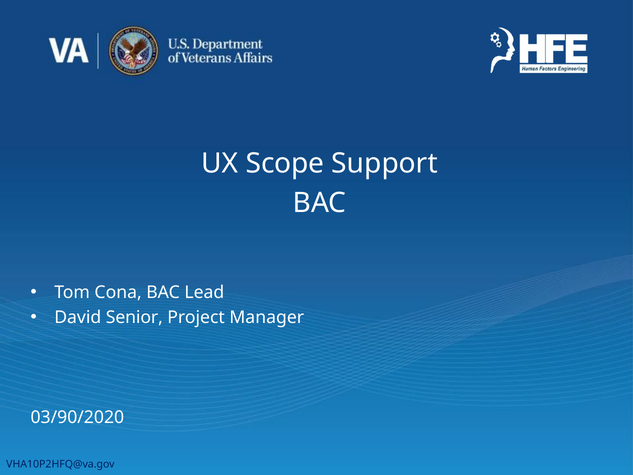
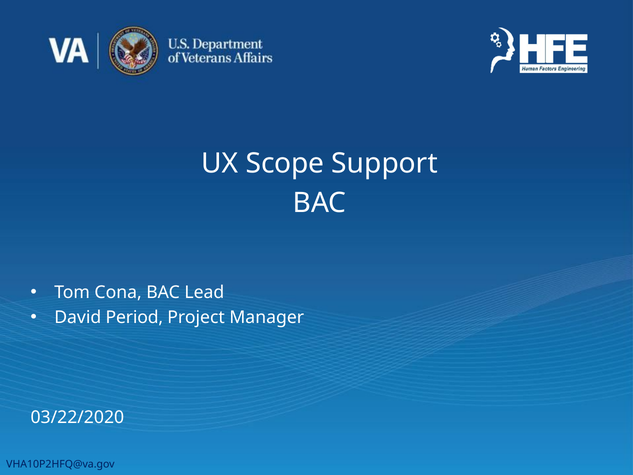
Senior: Senior -> Period
03/90/2020: 03/90/2020 -> 03/22/2020
